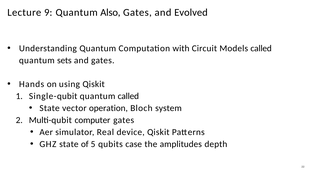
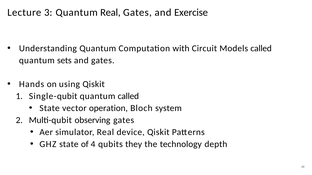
9: 9 -> 3
Quantum Also: Also -> Real
Evolved: Evolved -> Exercise
computer: computer -> observing
5: 5 -> 4
case: case -> they
amplitudes: amplitudes -> technology
